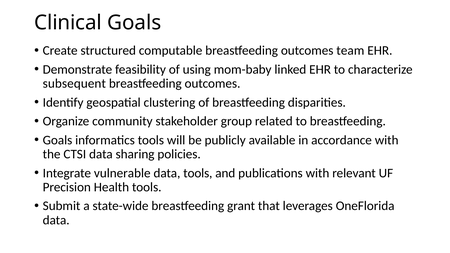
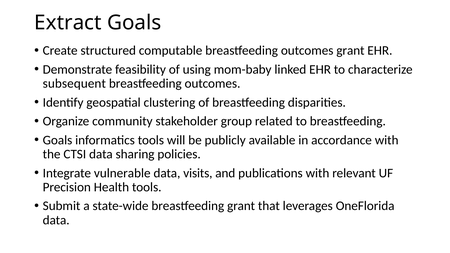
Clinical: Clinical -> Extract
outcomes team: team -> grant
data tools: tools -> visits
